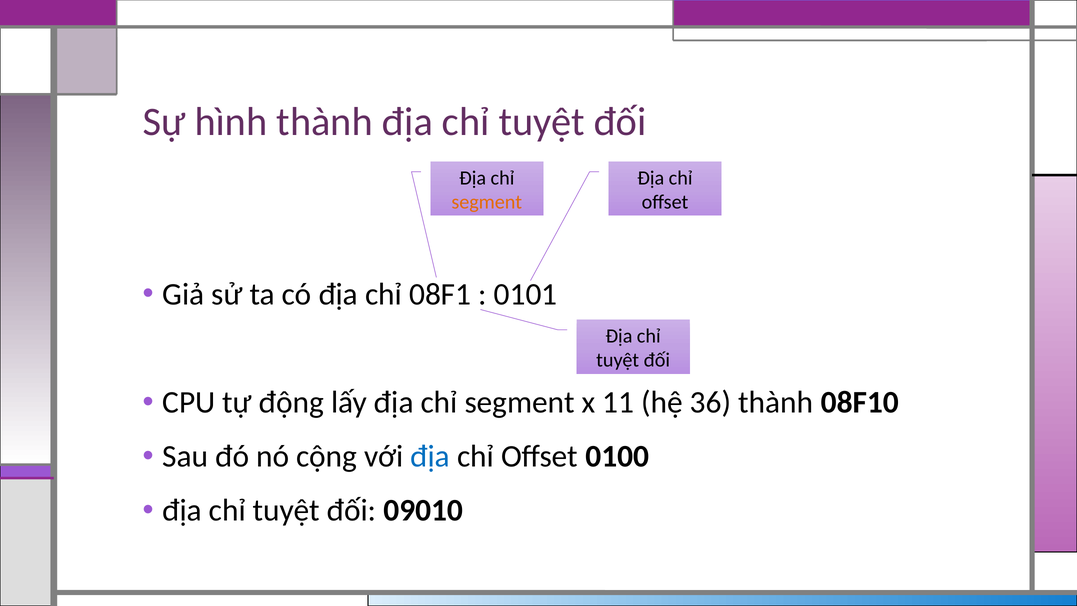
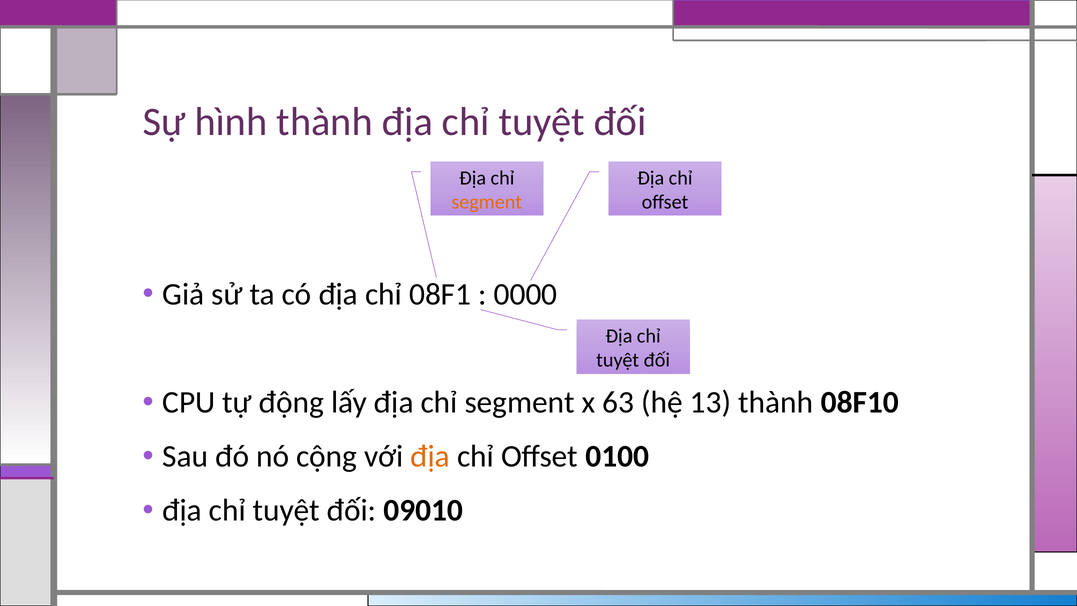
0101: 0101 -> 0000
11: 11 -> 63
36: 36 -> 13
địa at (430, 456) colour: blue -> orange
